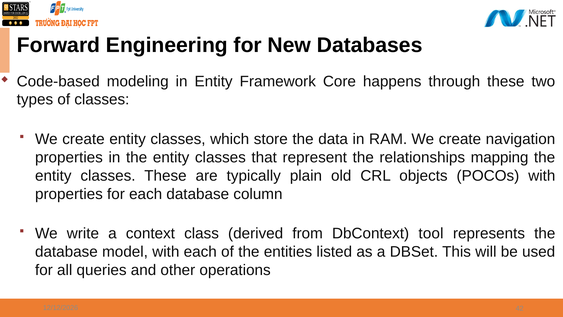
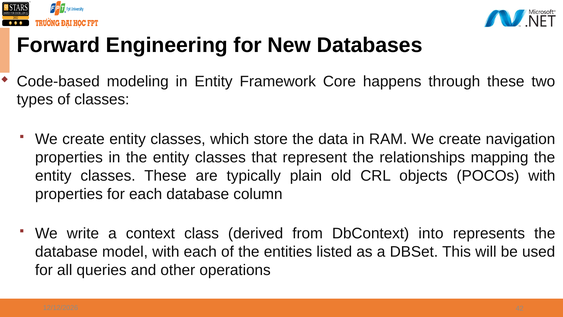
tool: tool -> into
